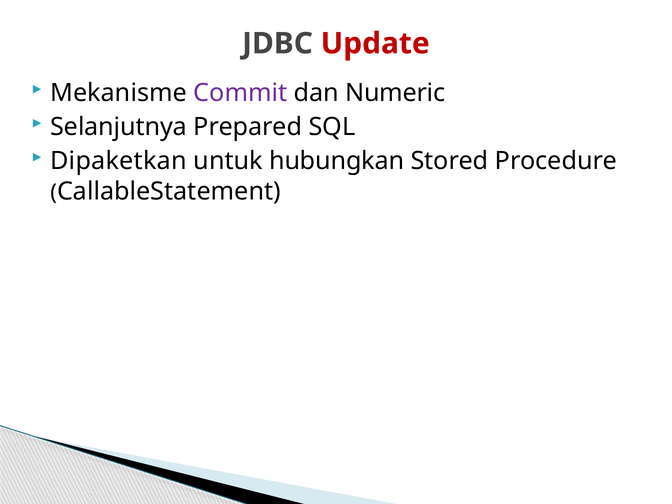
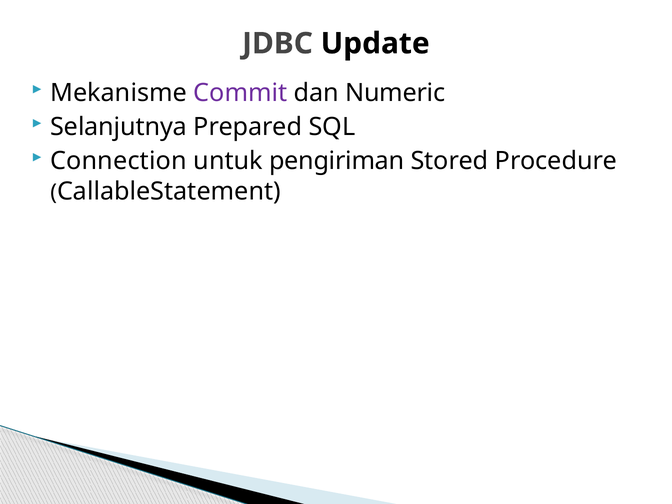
Update colour: red -> black
Dipaketkan: Dipaketkan -> Connection
hubungkan: hubungkan -> pengiriman
